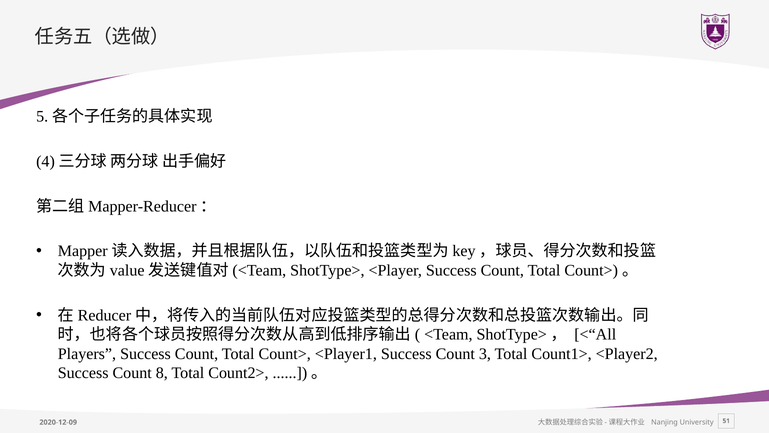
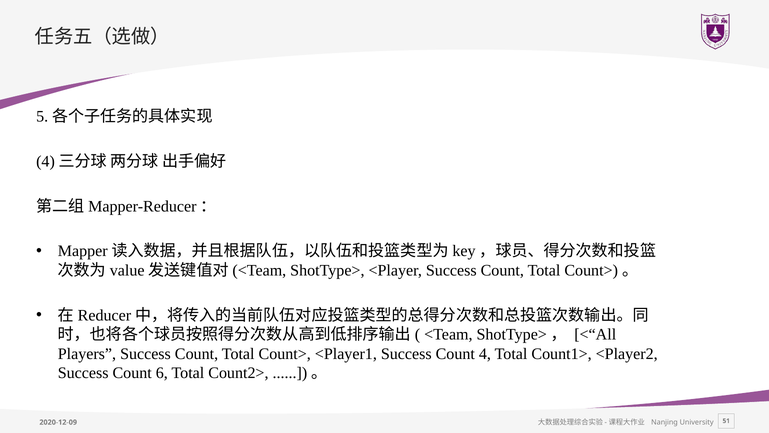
3: 3 -> 4
8: 8 -> 6
